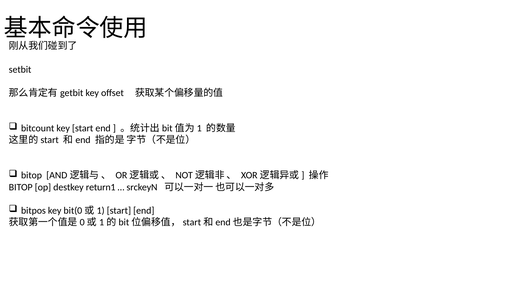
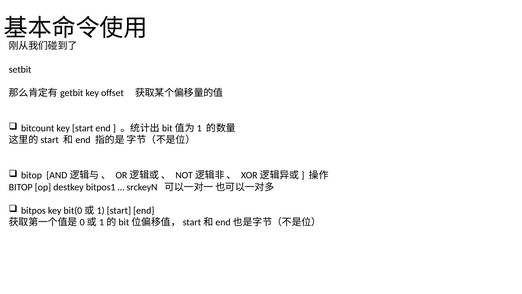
return1: return1 -> bitpos1
